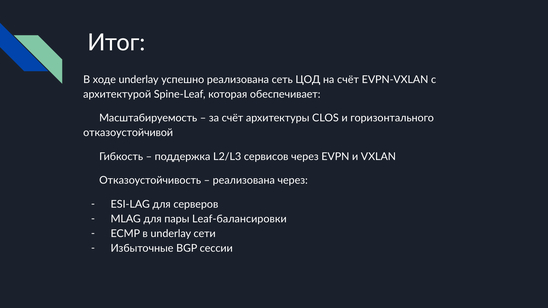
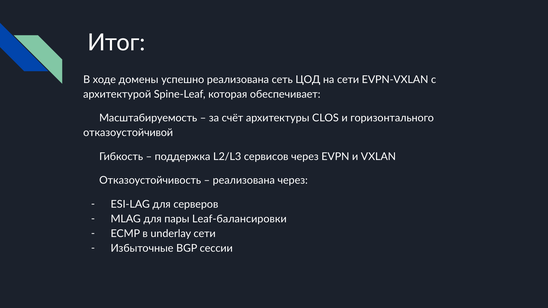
ходе underlay: underlay -> домены
на счёт: счёт -> сети
